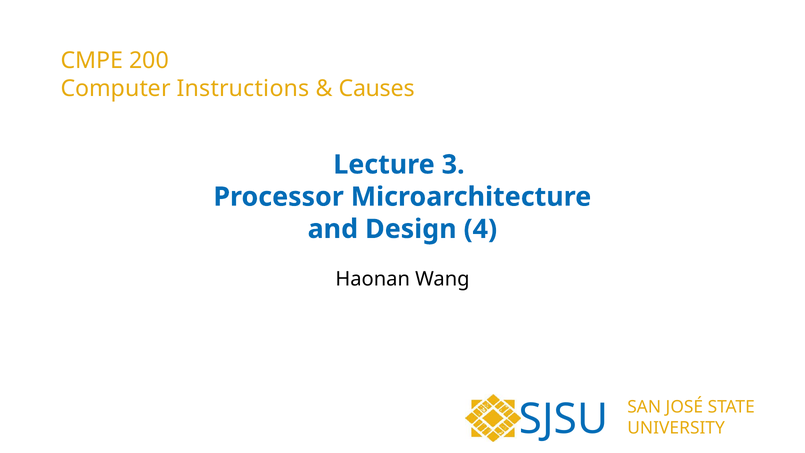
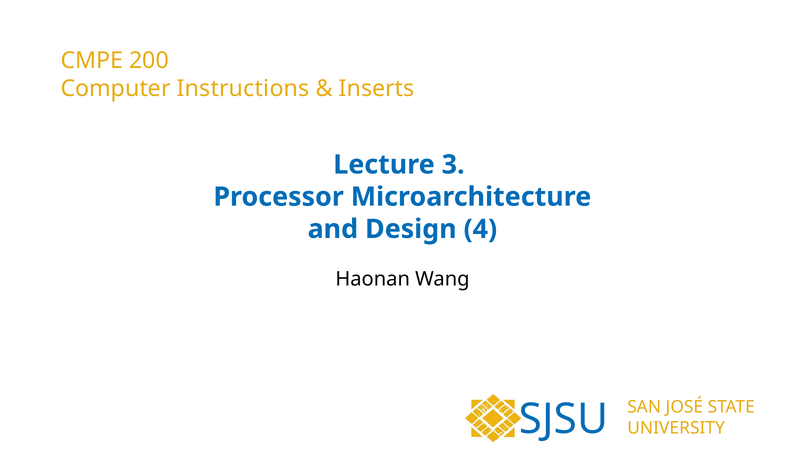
Causes: Causes -> Inserts
